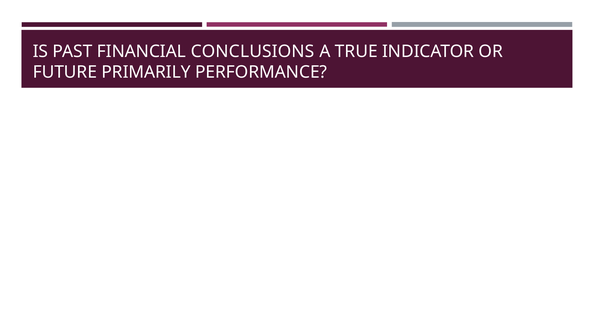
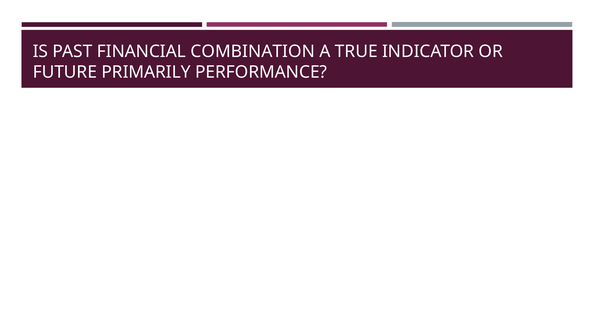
CONCLUSIONS: CONCLUSIONS -> COMBINATION
